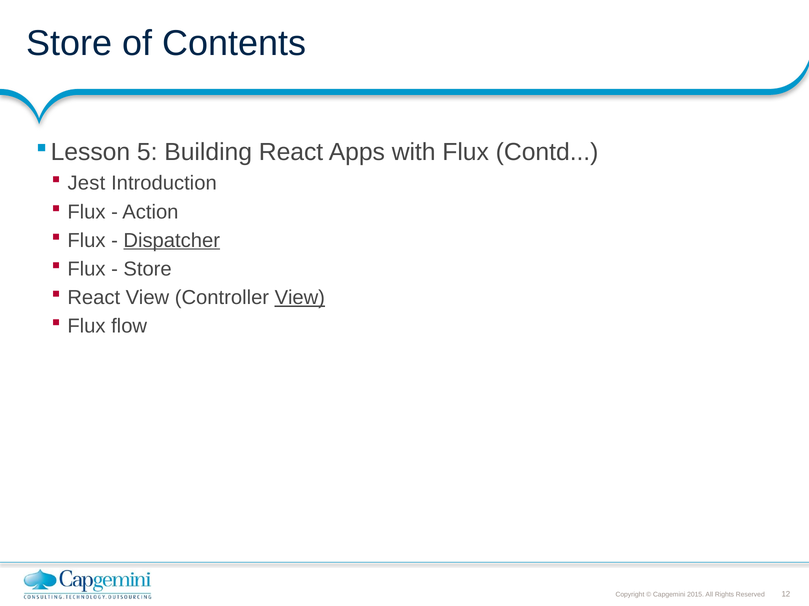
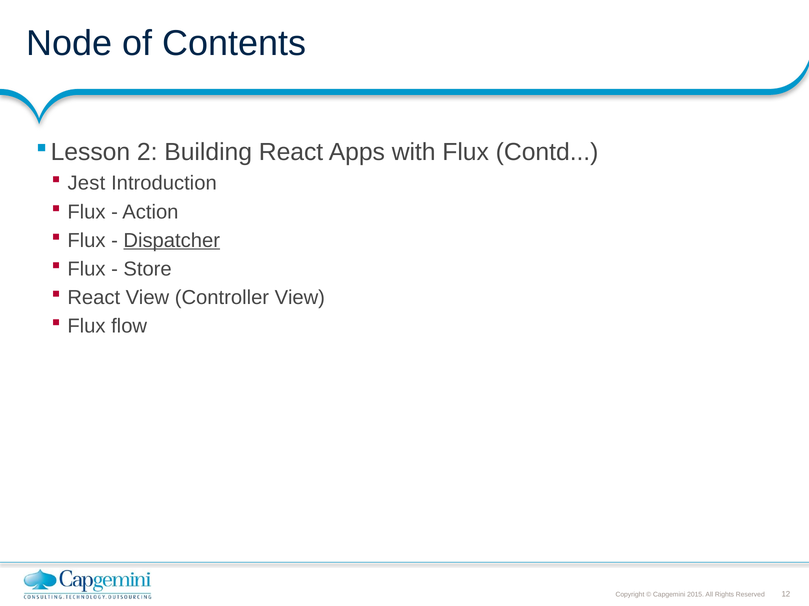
Store at (69, 43): Store -> Node
5: 5 -> 2
View at (300, 298) underline: present -> none
